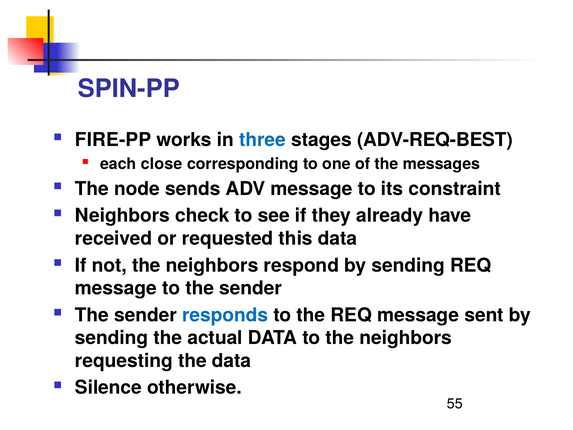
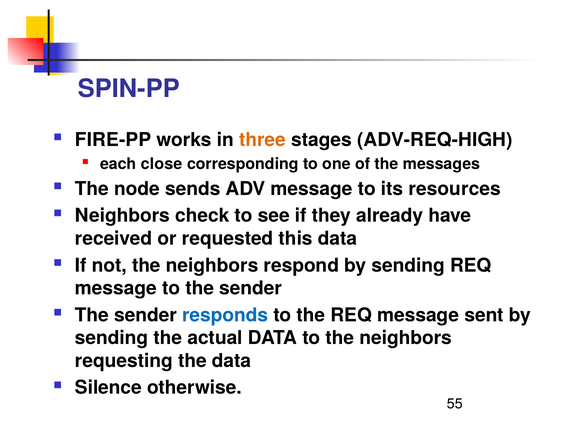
three colour: blue -> orange
ADV-REQ-BEST: ADV-REQ-BEST -> ADV-REQ-HIGH
constraint: constraint -> resources
